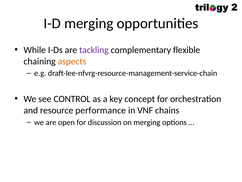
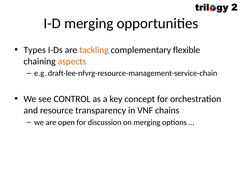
While: While -> Types
tackling colour: purple -> orange
performance: performance -> transparency
